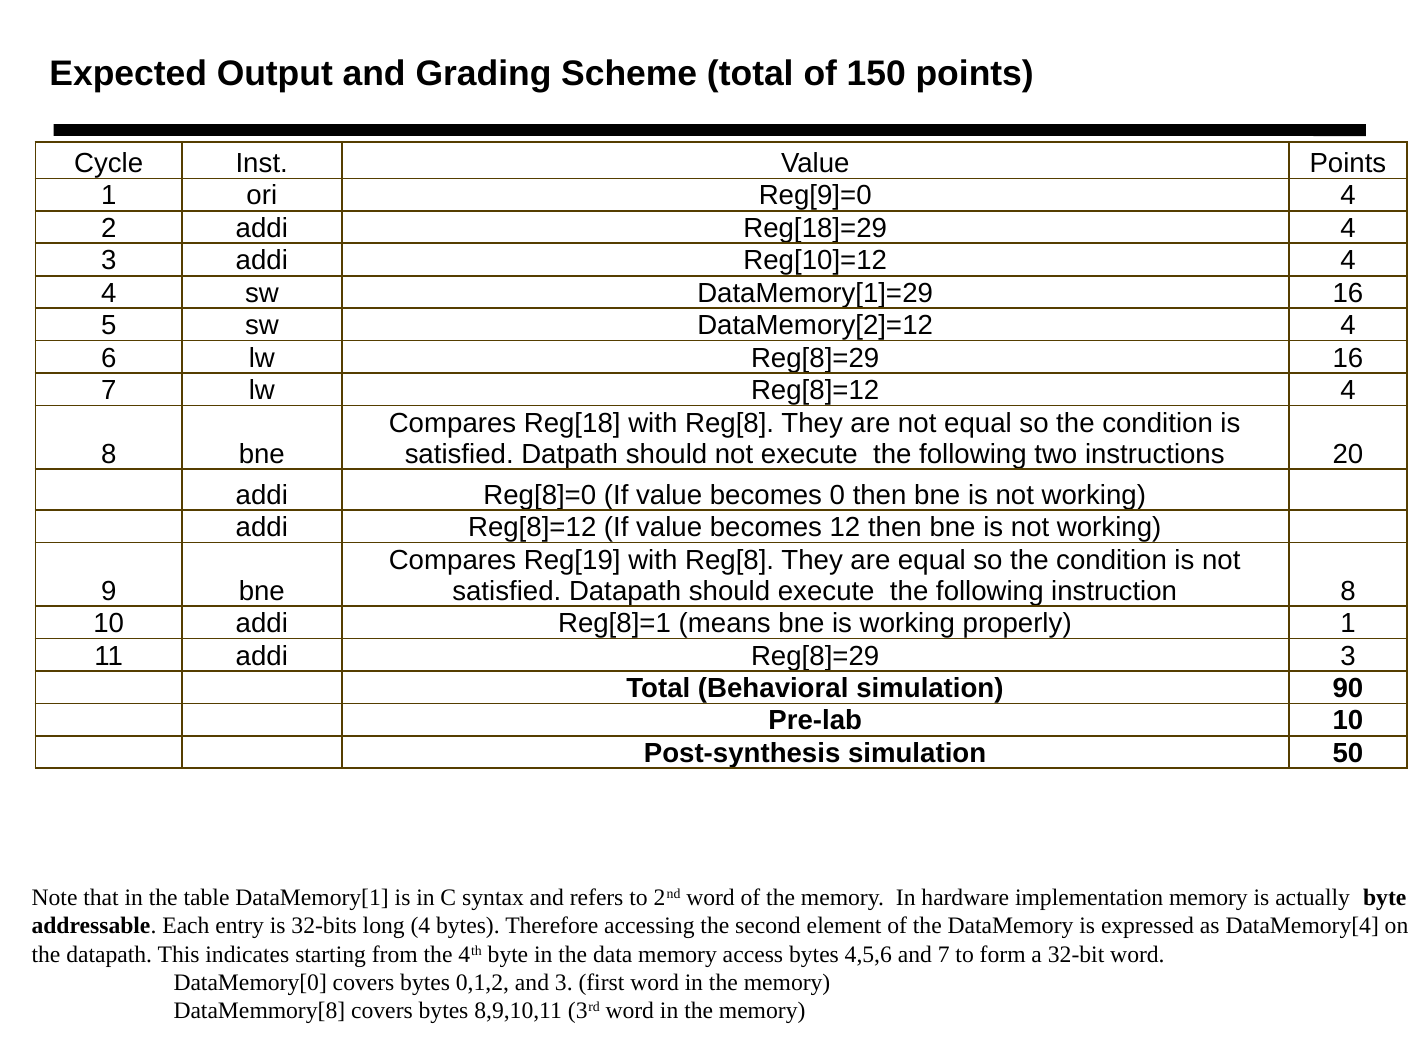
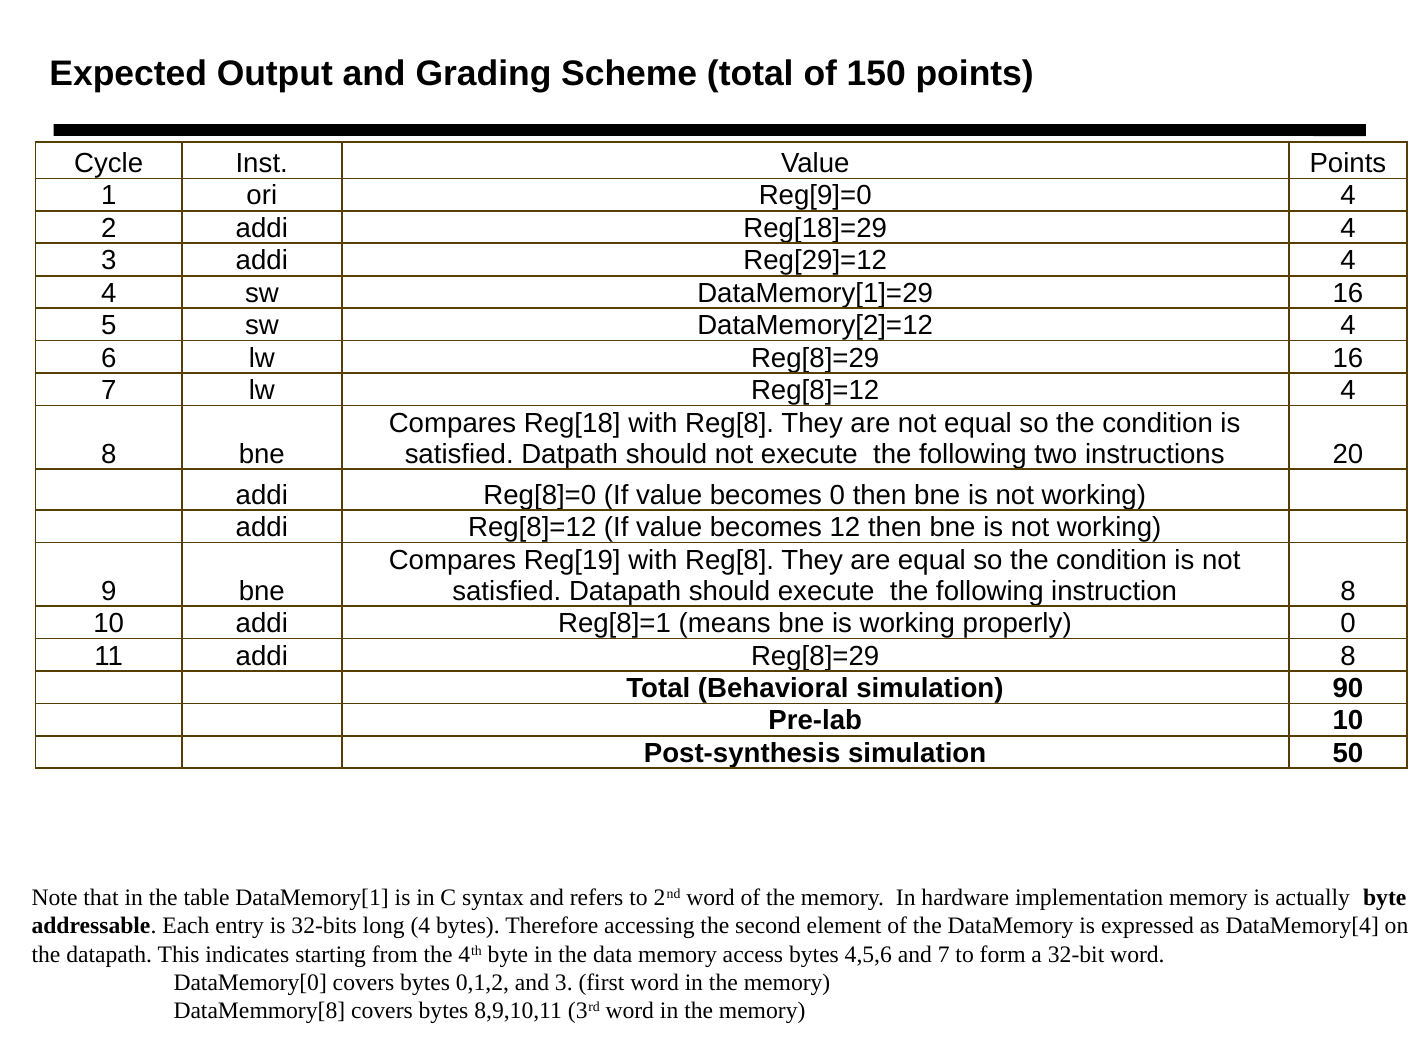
Reg[10]=12: Reg[10]=12 -> Reg[29]=12
properly 1: 1 -> 0
Reg[8]=29 3: 3 -> 8
